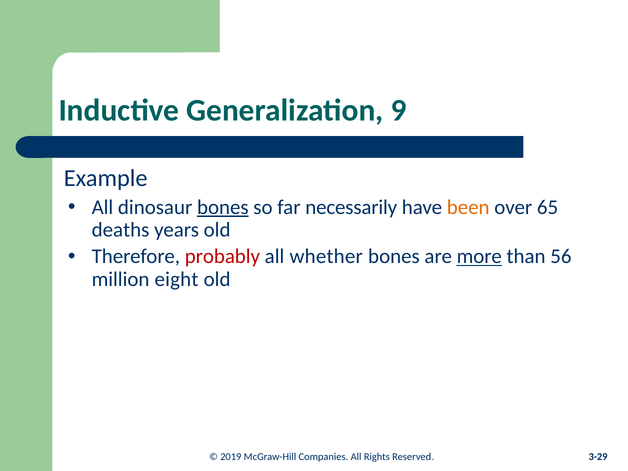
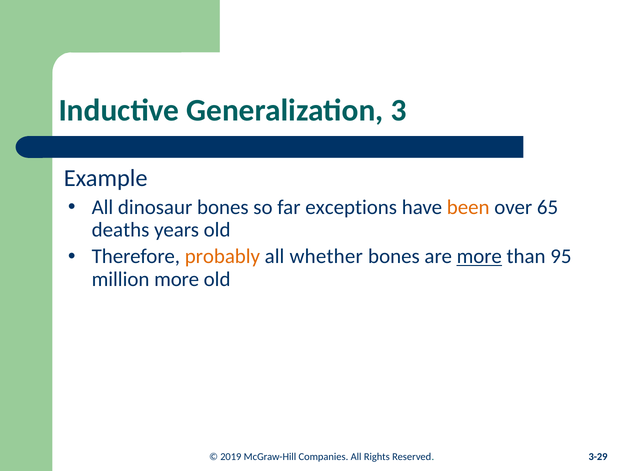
9: 9 -> 3
bones at (223, 207) underline: present -> none
necessarily: necessarily -> exceptions
probably colour: red -> orange
56: 56 -> 95
million eight: eight -> more
